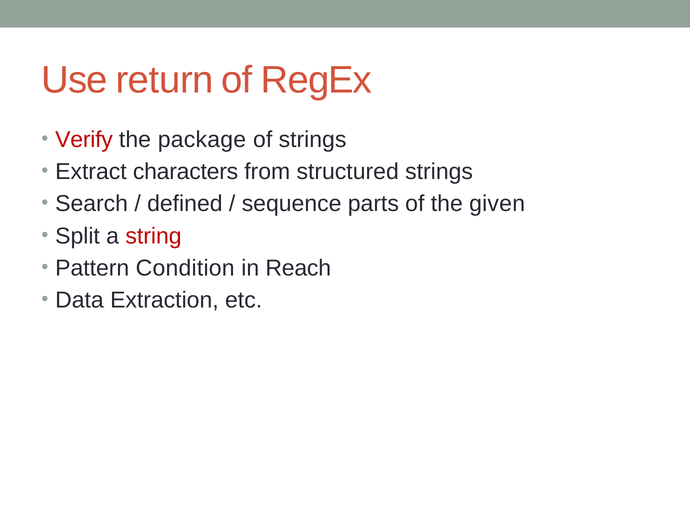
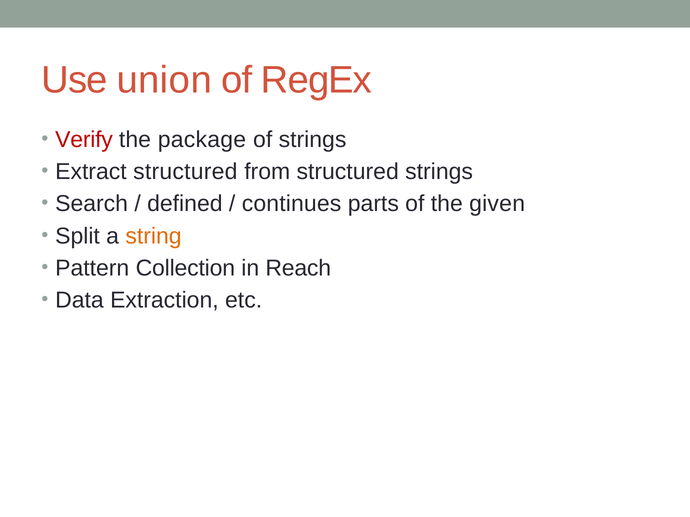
return: return -> union
Extract characters: characters -> structured
sequence: sequence -> continues
string colour: red -> orange
Condition: Condition -> Collection
